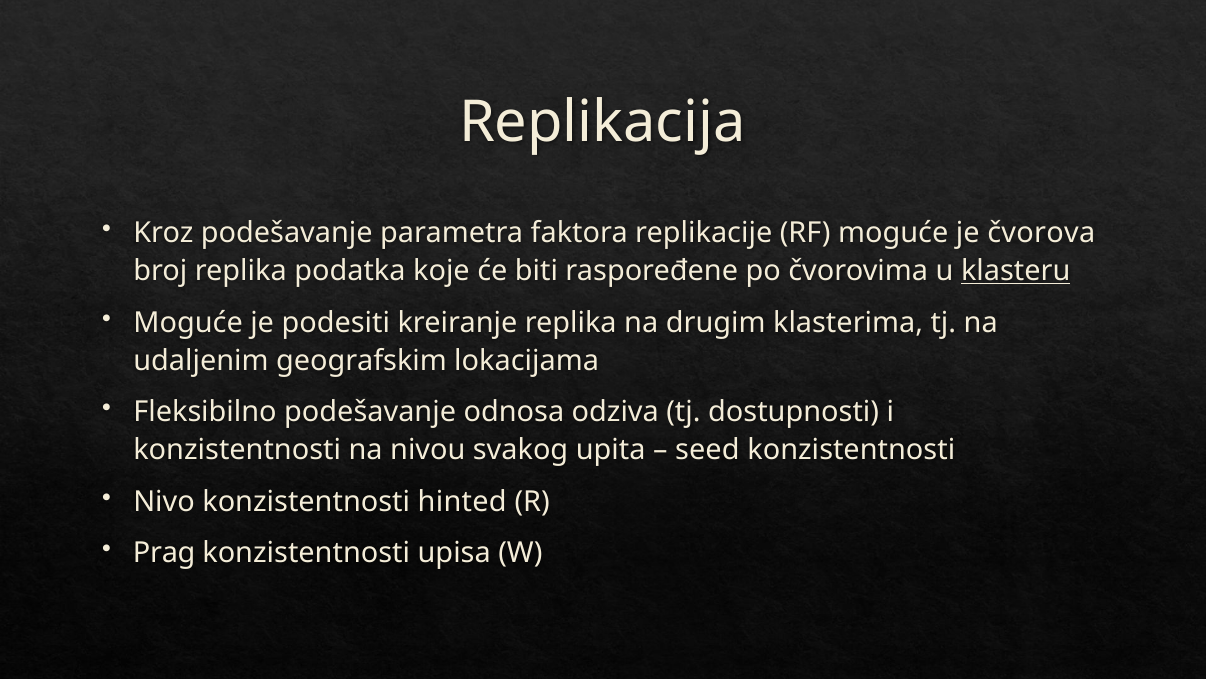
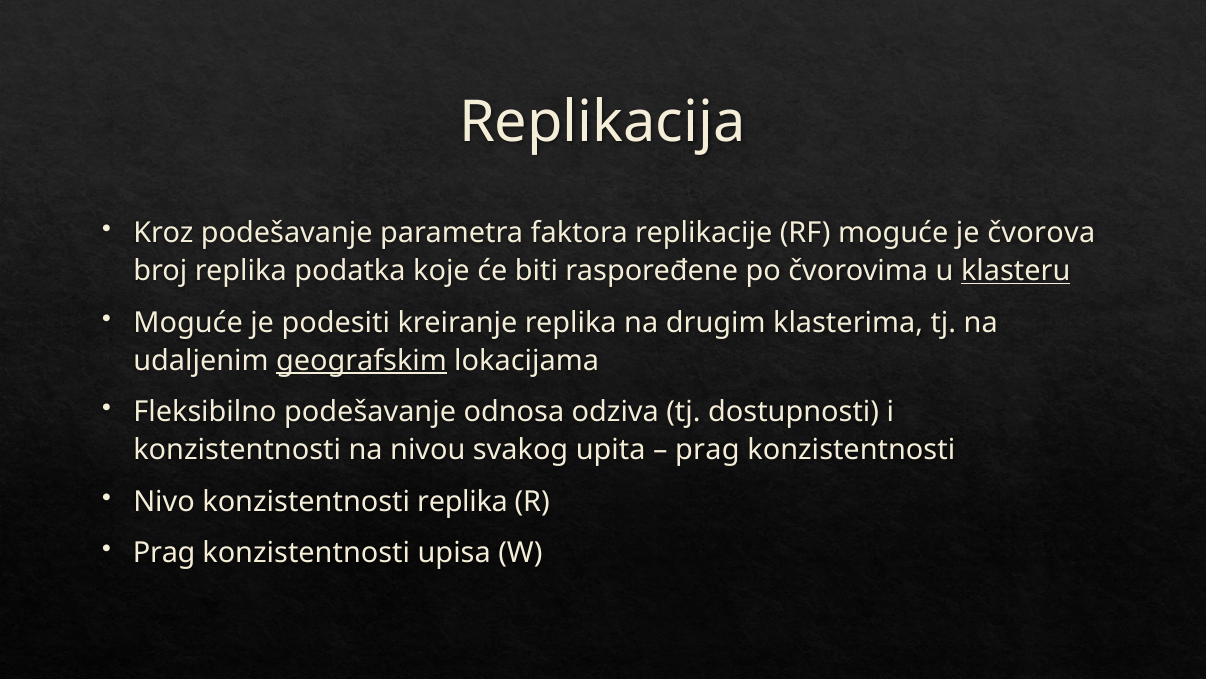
geografskim underline: none -> present
seed at (707, 450): seed -> prag
konzistentnosti hinted: hinted -> replika
